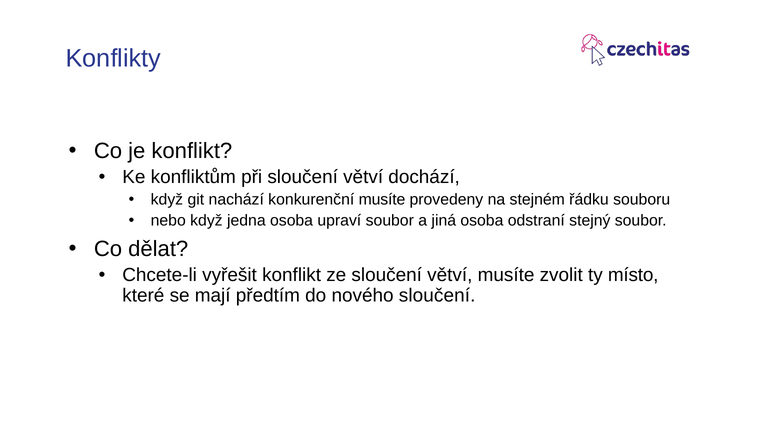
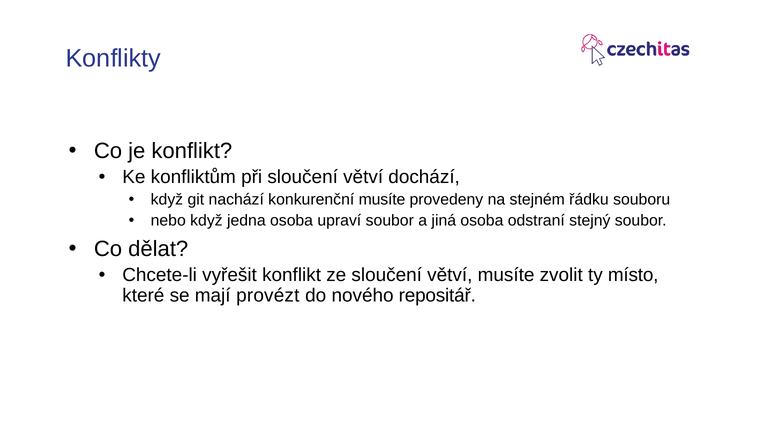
předtím: předtím -> provézt
nového sloučení: sloučení -> repositář
